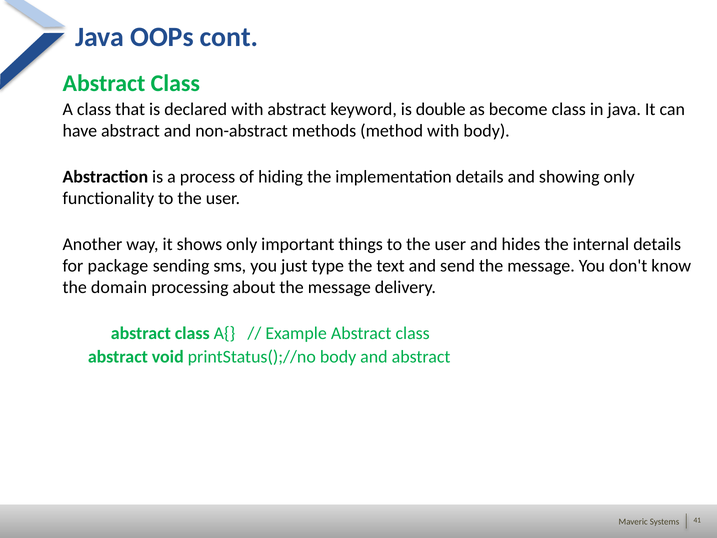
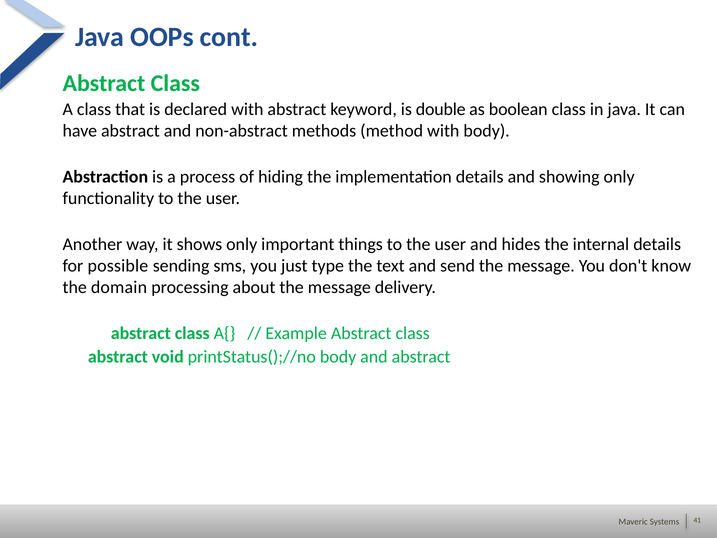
become: become -> boolean
package: package -> possible
